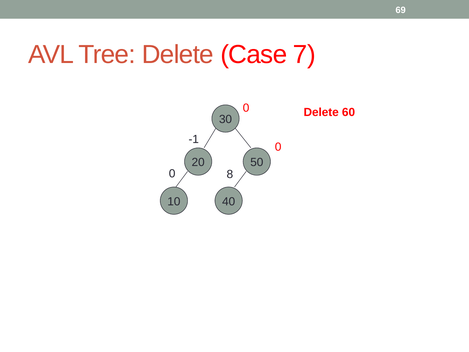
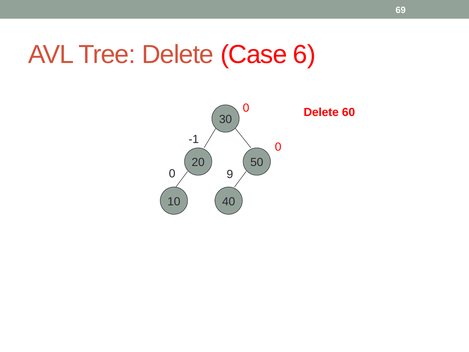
7: 7 -> 6
8: 8 -> 9
